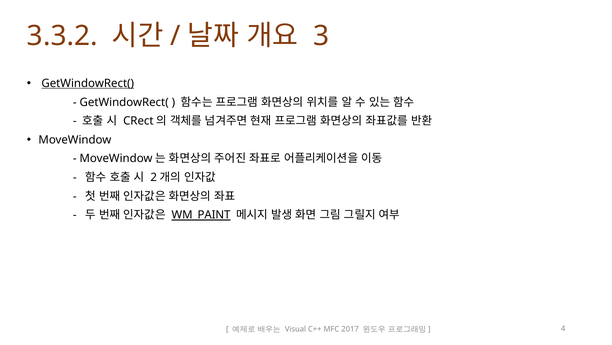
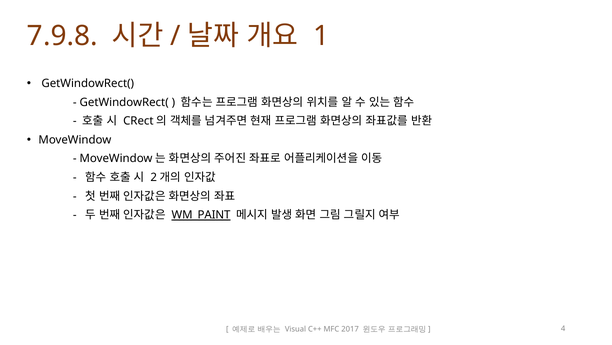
3.3.2: 3.3.2 -> 7.9.8
3: 3 -> 1
GetWindowRect( at (88, 83) underline: present -> none
